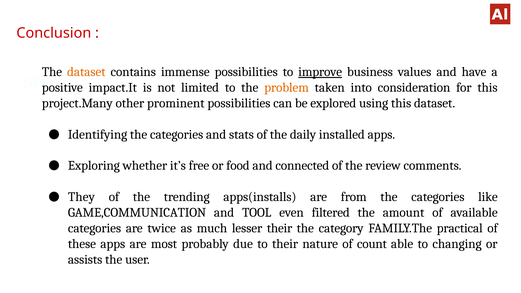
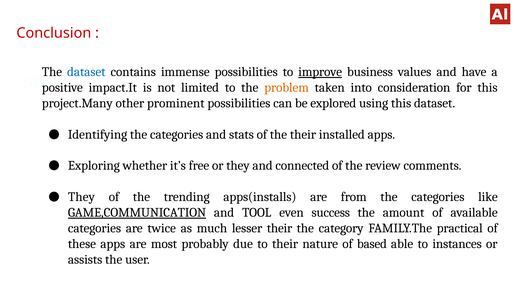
dataset at (86, 72) colour: orange -> blue
the daily: daily -> their
or food: food -> they
GAME,COMMUNICATION underline: none -> present
filtered: filtered -> success
count: count -> based
changing: changing -> instances
